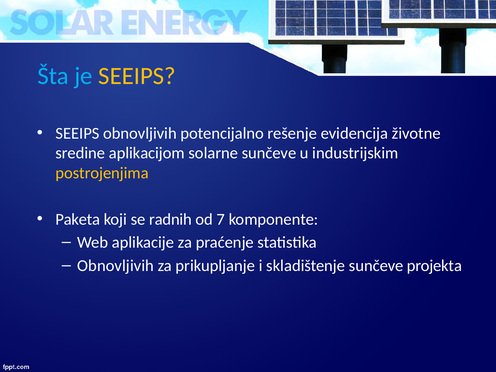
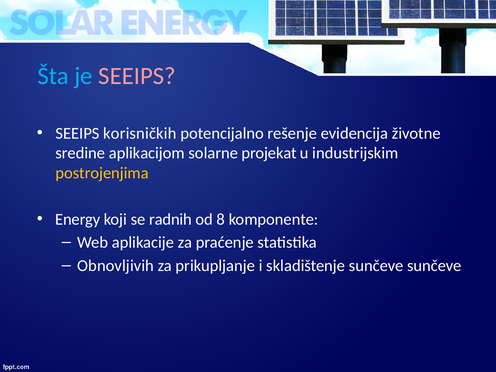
SEEIPS at (137, 76) colour: yellow -> pink
SEEIPS obnovljivih: obnovljivih -> korisničkih
solarne sunčeve: sunčeve -> projekat
Paketa: Paketa -> Energy
7: 7 -> 8
sunčeve projekta: projekta -> sunčeve
